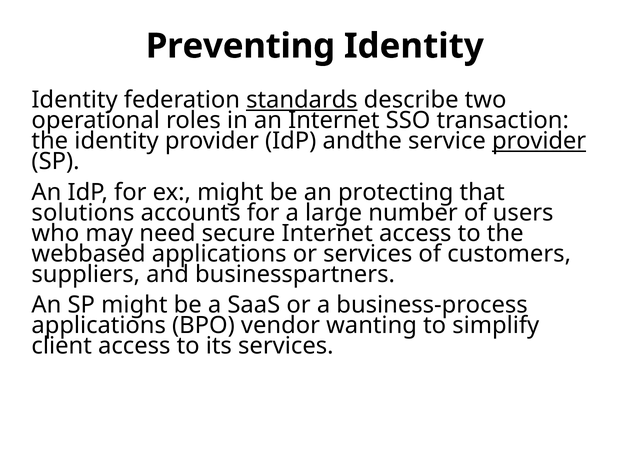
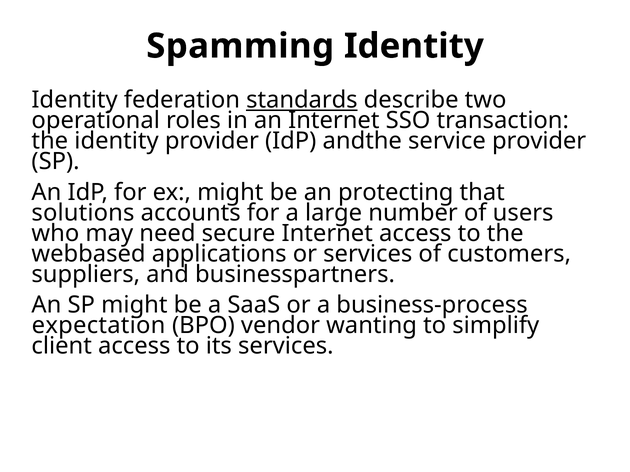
Preventing: Preventing -> Spamming
provider at (539, 141) underline: present -> none
applications at (99, 326): applications -> expectation
